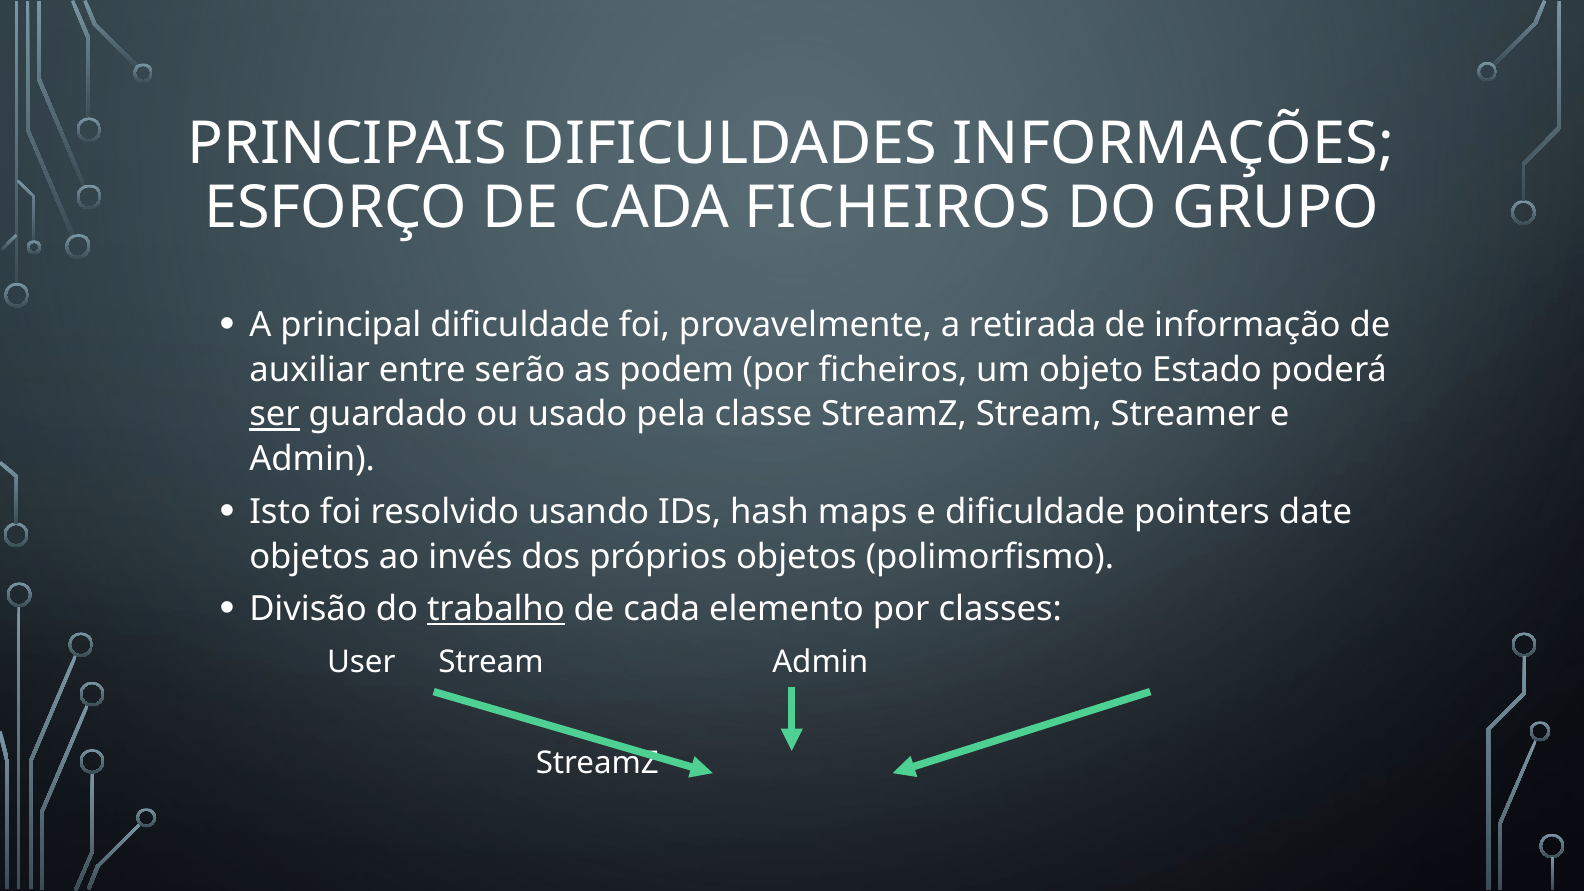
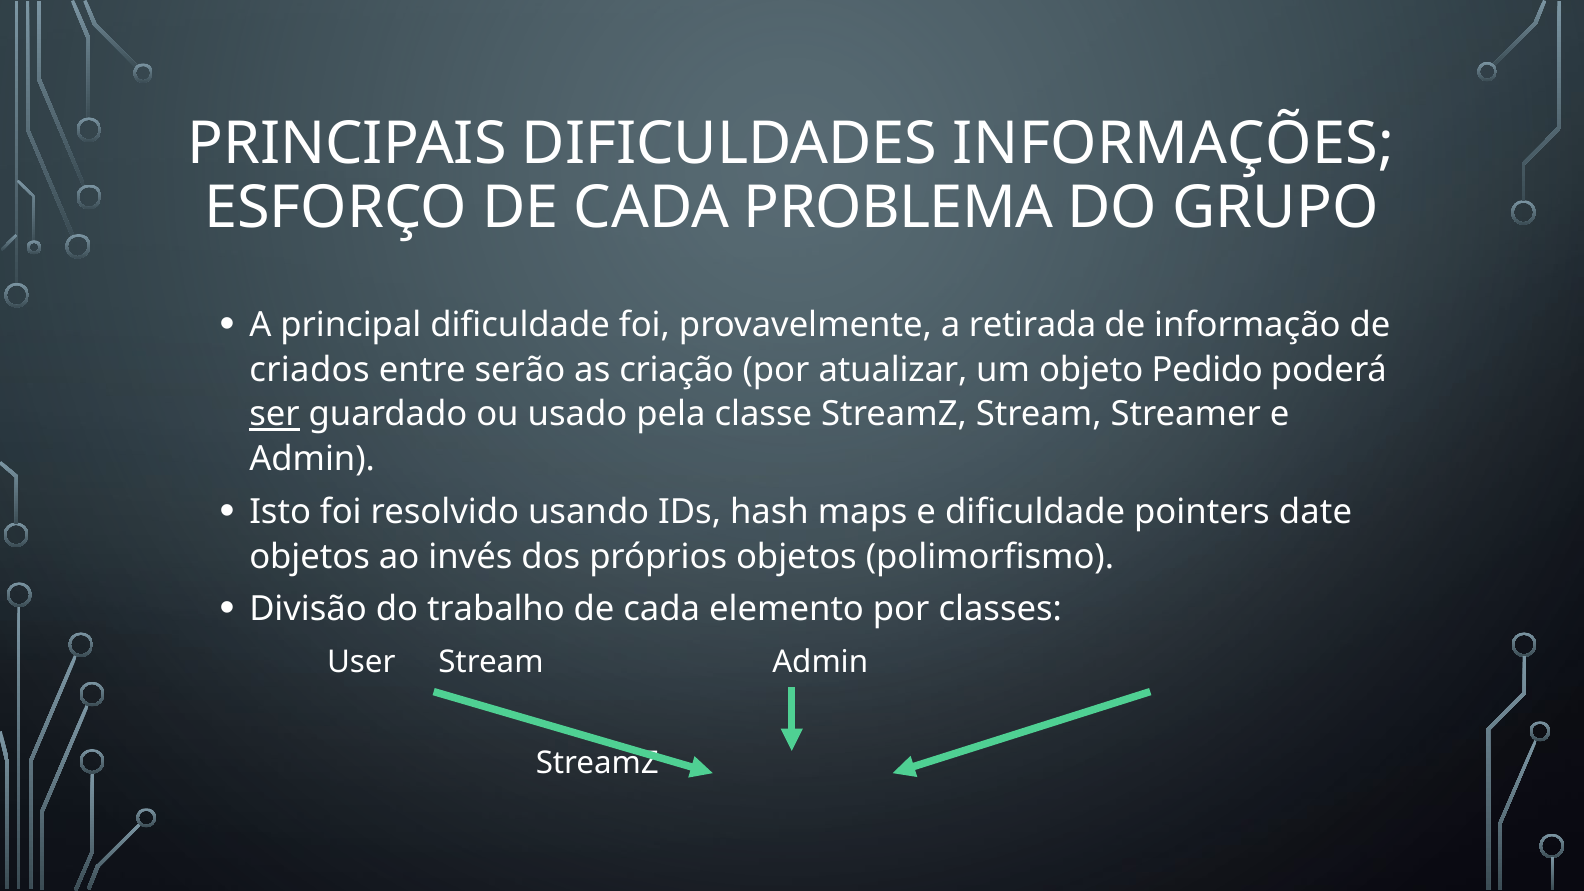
CADA FICHEIROS: FICHEIROS -> PROBLEMA
auxiliar: auxiliar -> criados
podem: podem -> criação
por ficheiros: ficheiros -> atualizar
Estado: Estado -> Pedido
trabalho underline: present -> none
